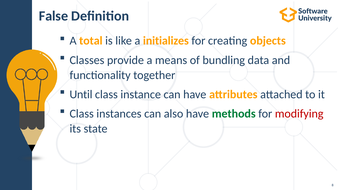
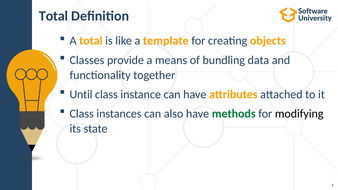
False at (54, 16): False -> Total
initializes: initializes -> template
modifying colour: red -> black
